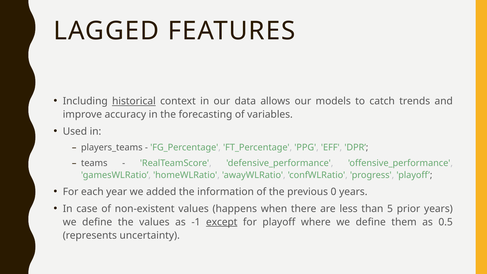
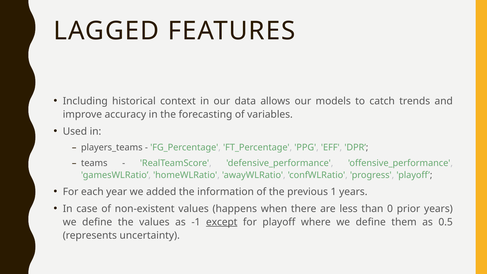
historical underline: present -> none
0: 0 -> 1
5: 5 -> 0
